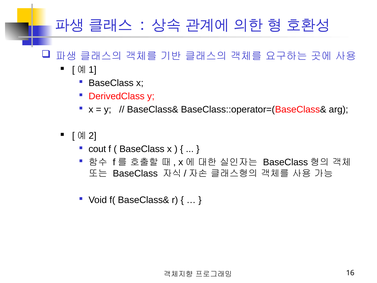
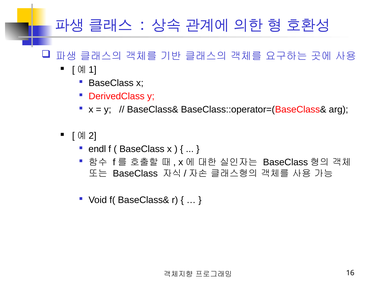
cout: cout -> endl
